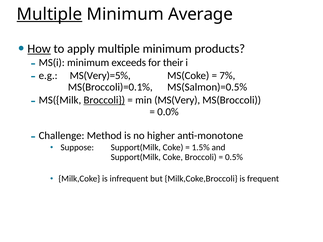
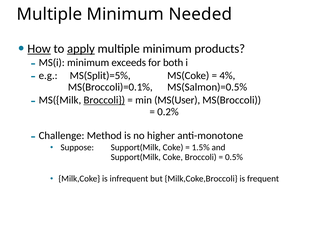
Multiple at (49, 14) underline: present -> none
Average: Average -> Needed
apply underline: none -> present
their: their -> both
MS(Very)=5%: MS(Very)=5% -> MS(Split)=5%
7%: 7% -> 4%
MS(Very: MS(Very -> MS(User
0.0%: 0.0% -> 0.2%
